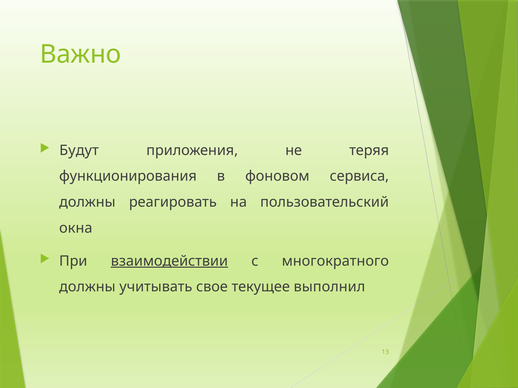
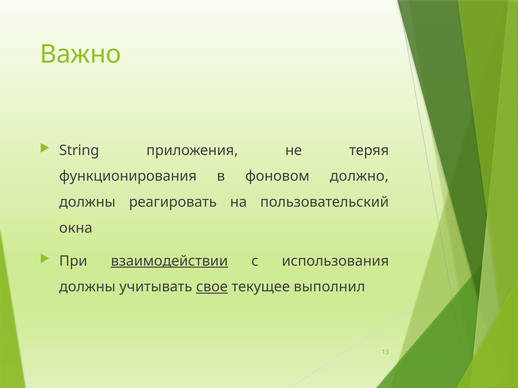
Будут: Будут -> String
сервиса: сервиса -> должно
многократного: многократного -> использования
свое underline: none -> present
